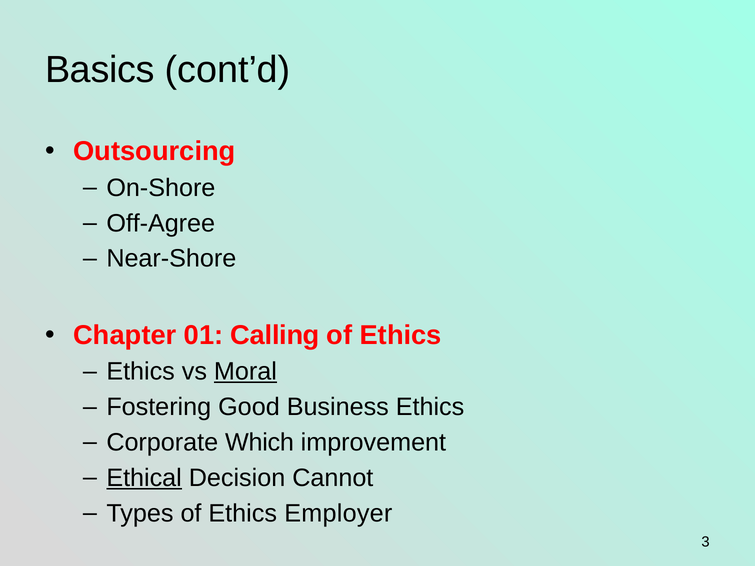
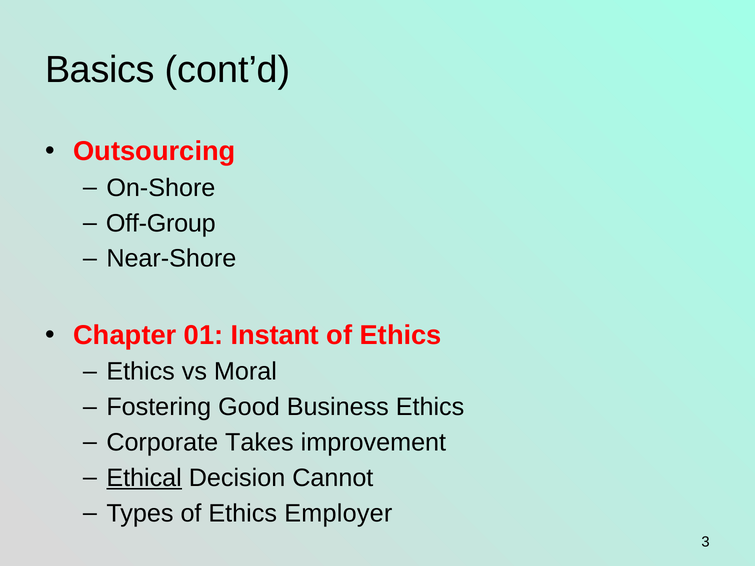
Off-Agree: Off-Agree -> Off-Group
Calling: Calling -> Instant
Moral underline: present -> none
Which: Which -> Takes
